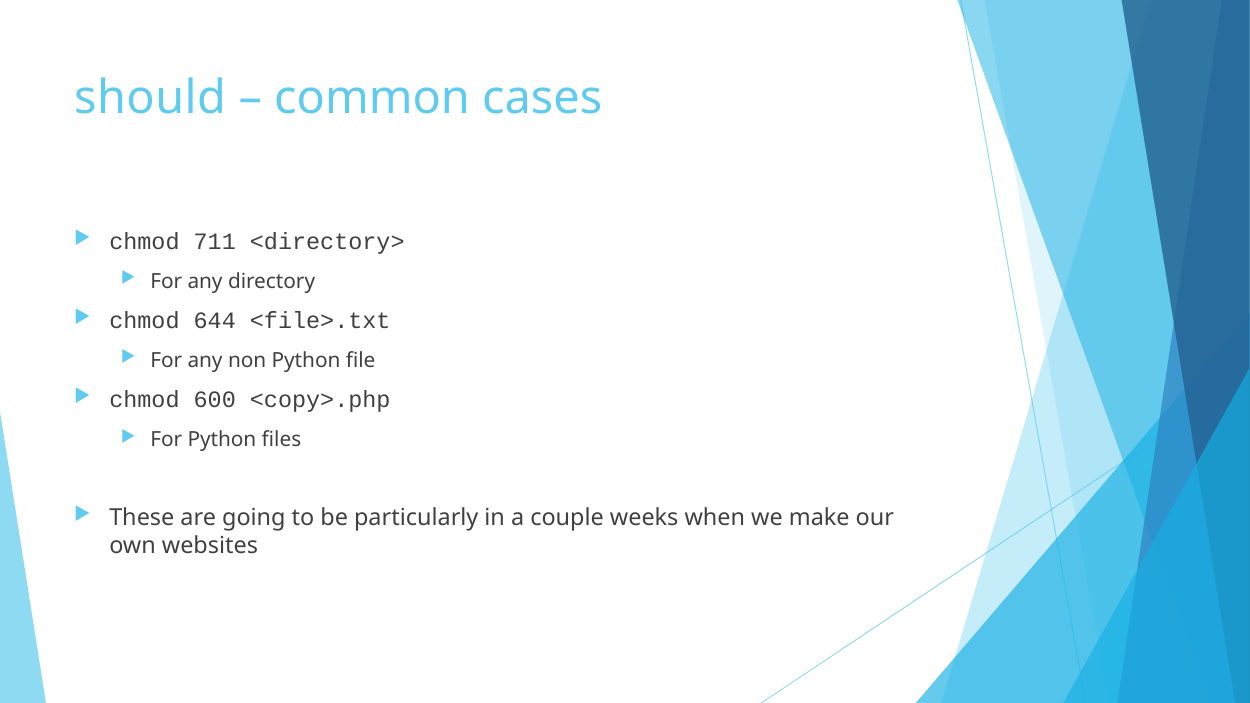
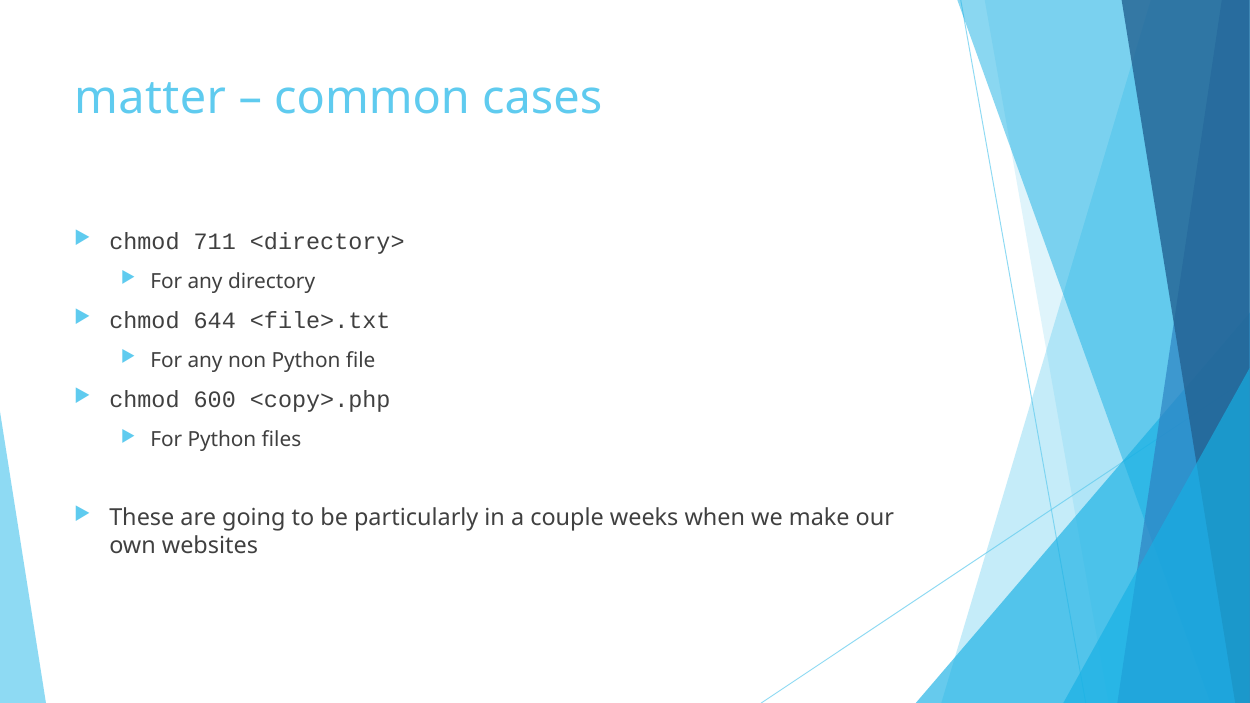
should: should -> matter
